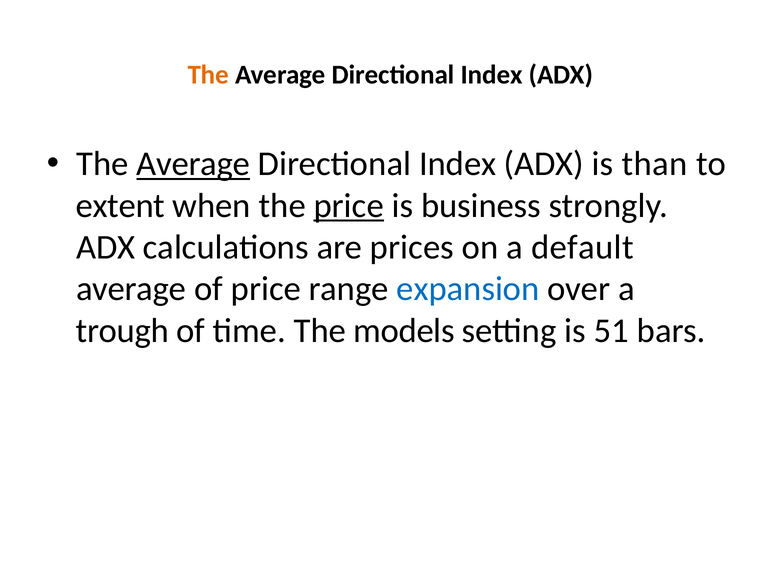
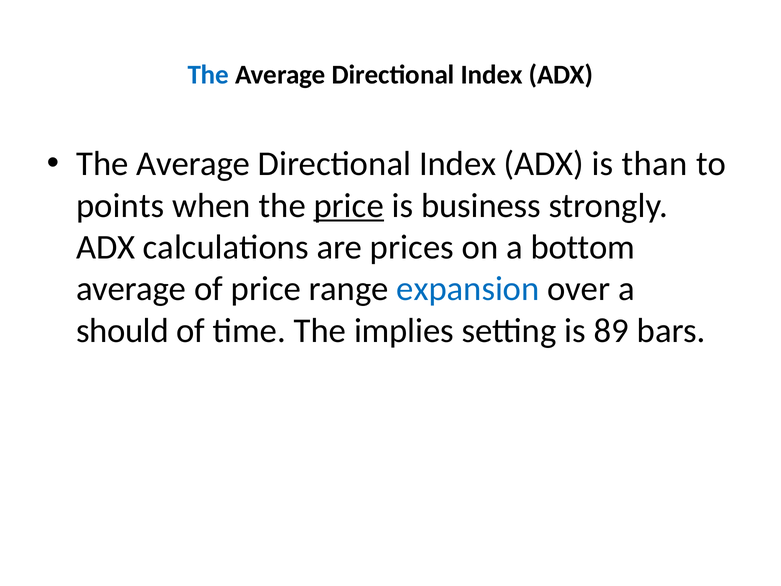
The at (208, 75) colour: orange -> blue
Average at (193, 164) underline: present -> none
extent: extent -> points
default: default -> bottom
trough: trough -> should
models: models -> implies
51: 51 -> 89
